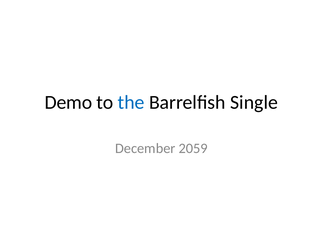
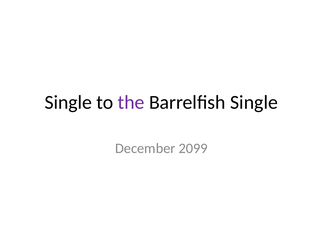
Demo at (68, 103): Demo -> Single
the colour: blue -> purple
2059: 2059 -> 2099
